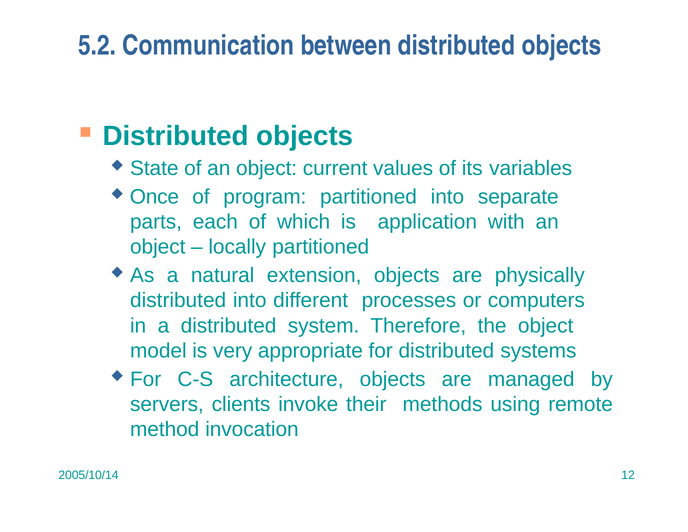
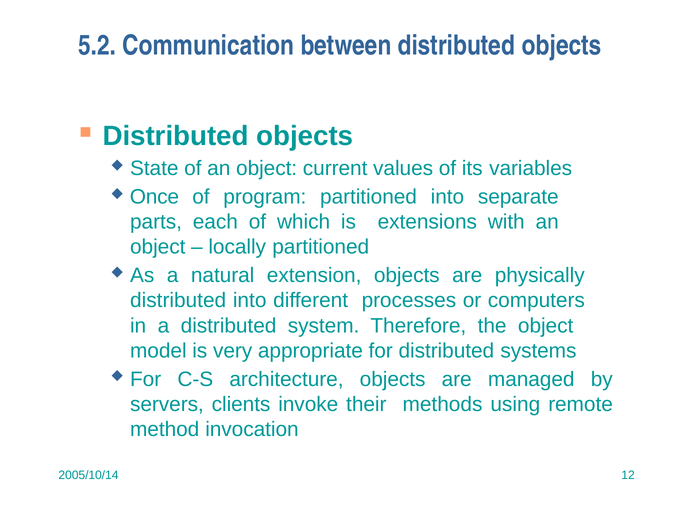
application: application -> extensions
